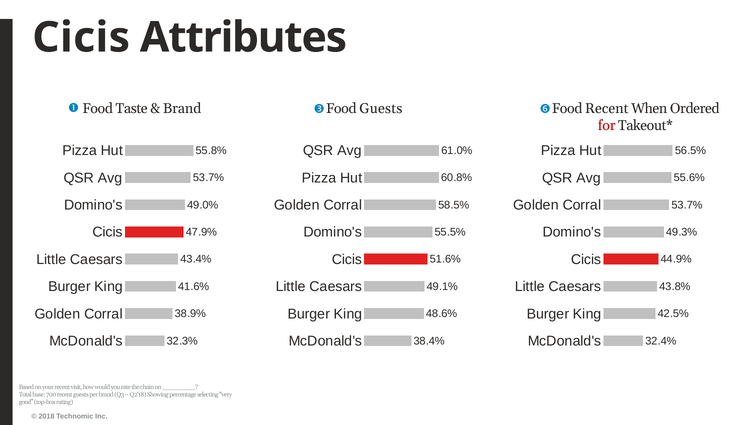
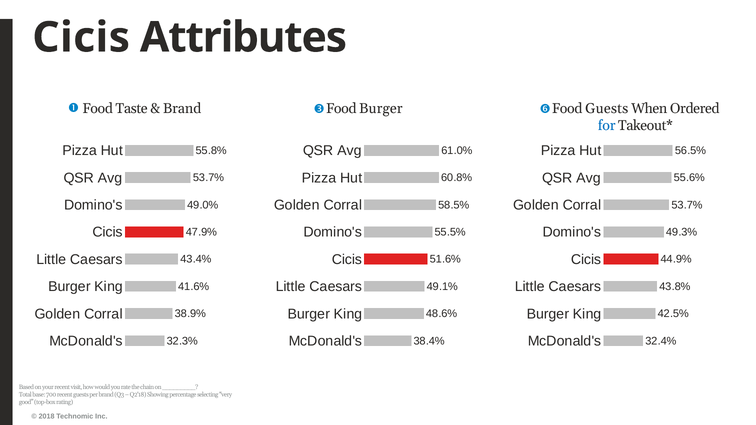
Food Guests: Guests -> Burger
Food Recent: Recent -> Guests
for colour: red -> blue
